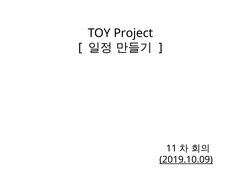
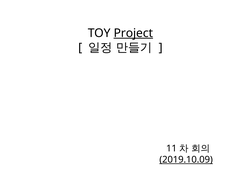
Project underline: none -> present
